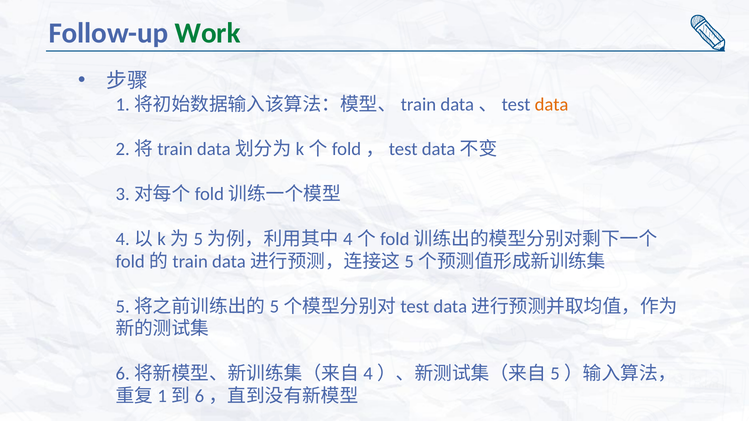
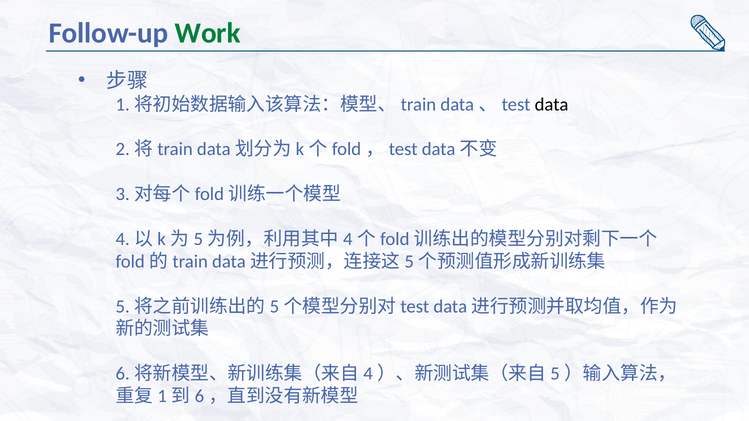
data colour: orange -> black
